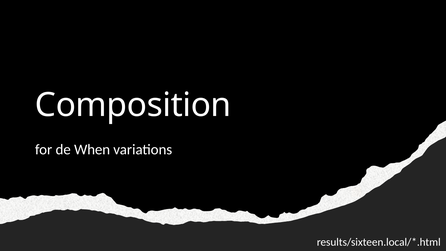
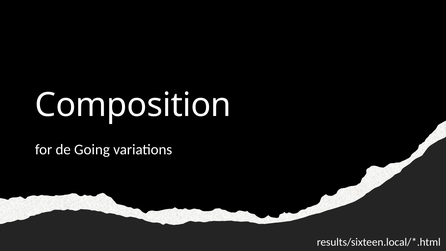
When: When -> Going
